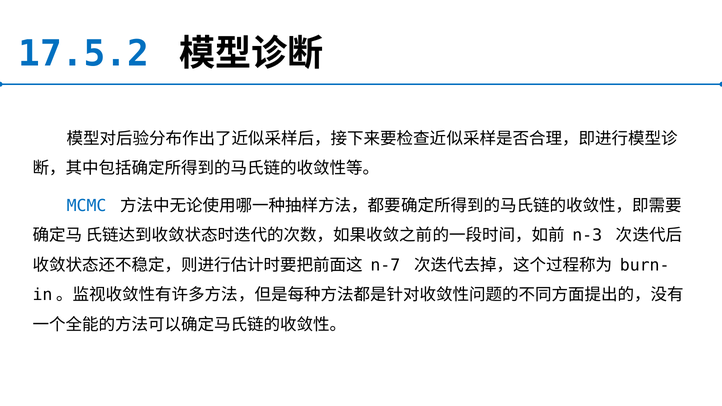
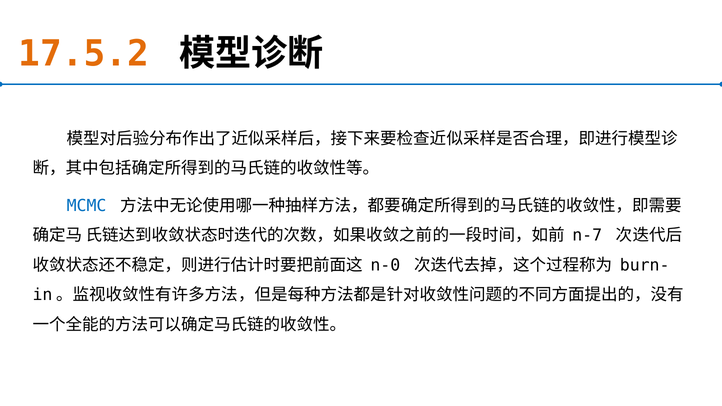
17.5.2 colour: blue -> orange
n-3: n-3 -> n-7
n-7: n-7 -> n-0
